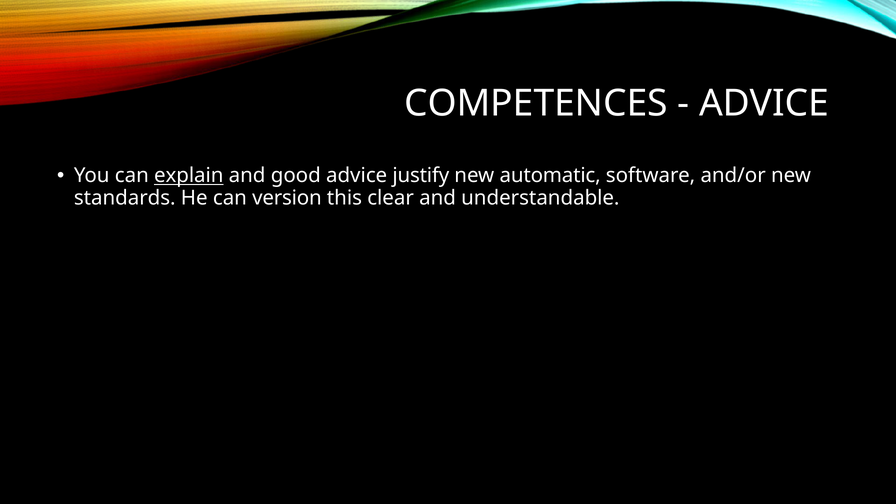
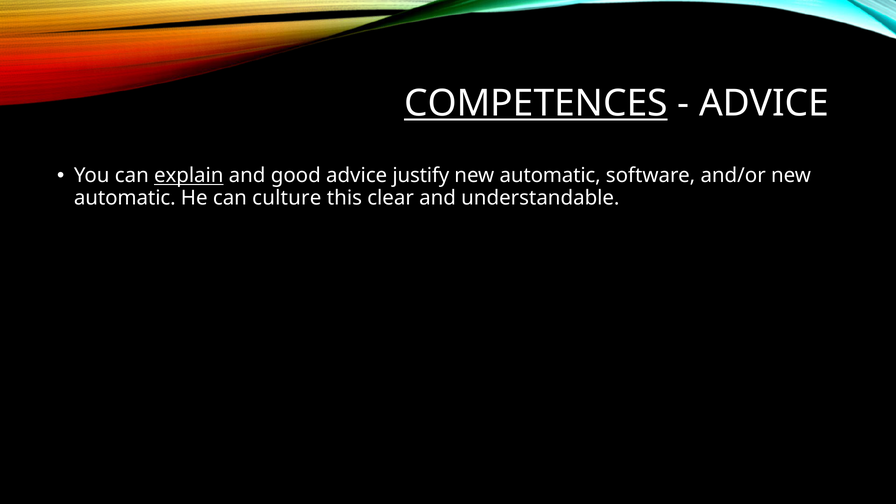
COMPETENCES underline: none -> present
standards at (125, 198): standards -> automatic
version: version -> culture
